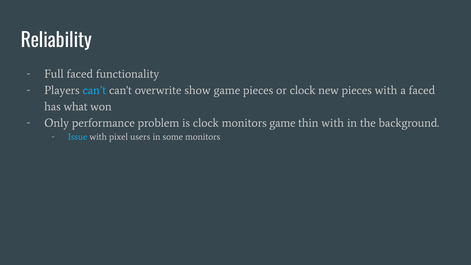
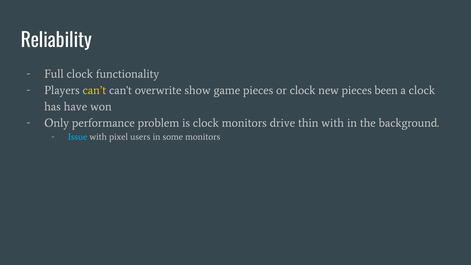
Full faced: faced -> clock
can’t colour: light blue -> yellow
pieces with: with -> been
a faced: faced -> clock
what: what -> have
monitors game: game -> drive
